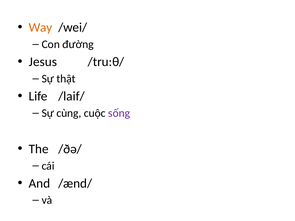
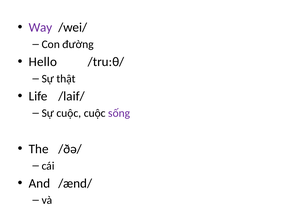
Way colour: orange -> purple
Jesus: Jesus -> Hello
Sự cùng: cùng -> cuộc
